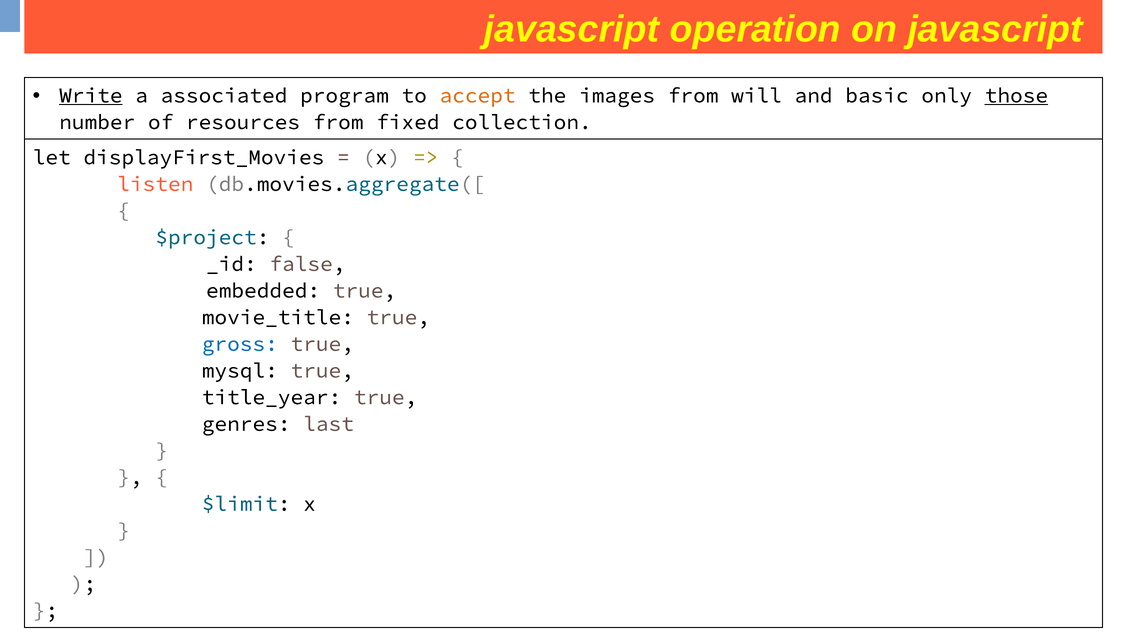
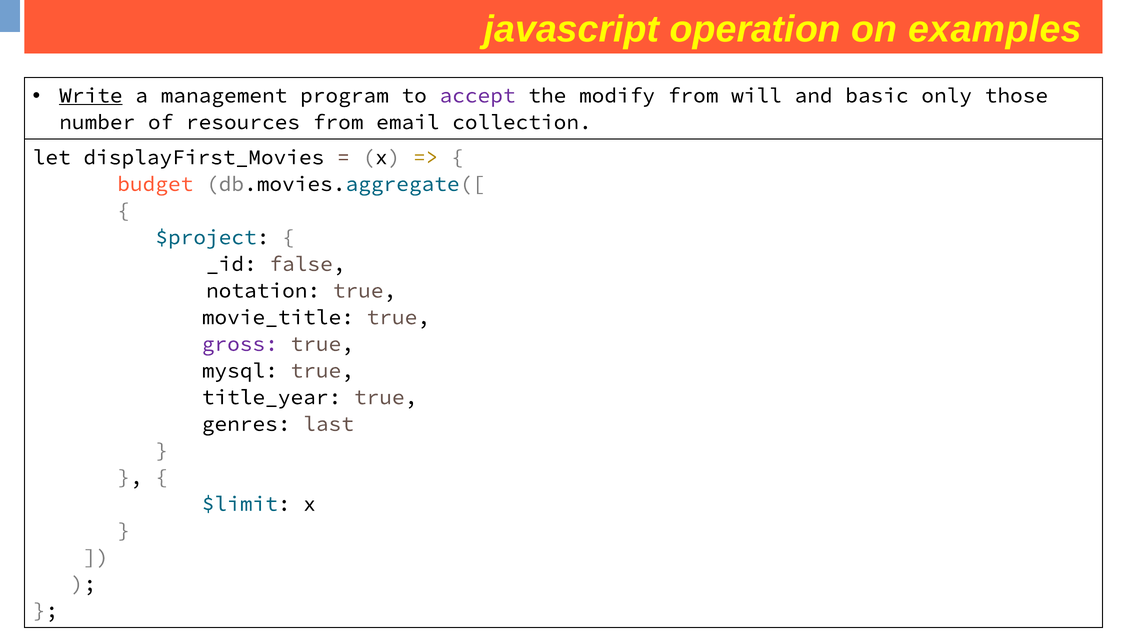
javascript at (995, 29): javascript -> examples
associated: associated -> management
accept colour: orange -> purple
images: images -> modify
those underline: present -> none
fixed: fixed -> email
listen: listen -> budget
embedded: embedded -> notation
gross colour: blue -> purple
